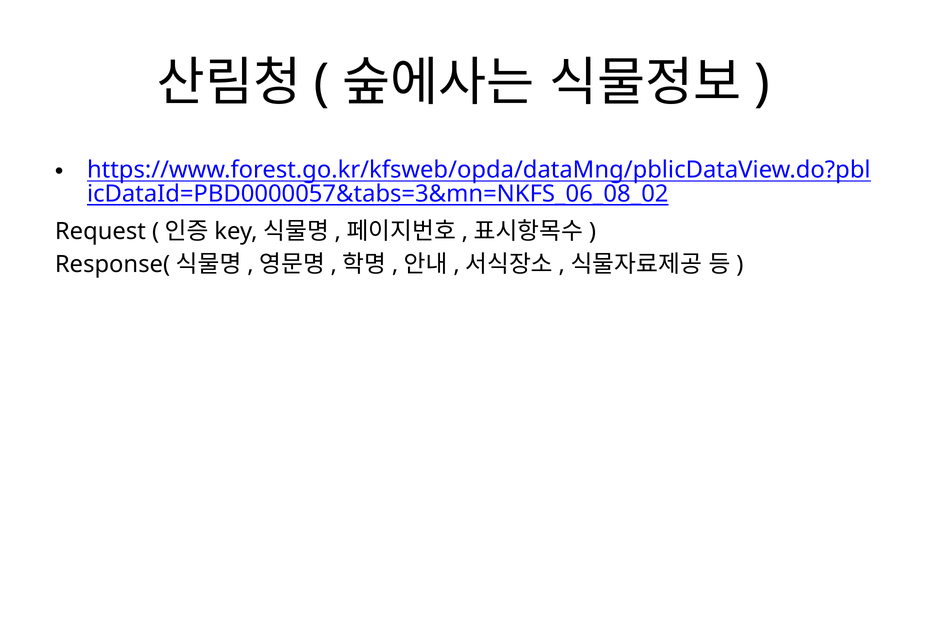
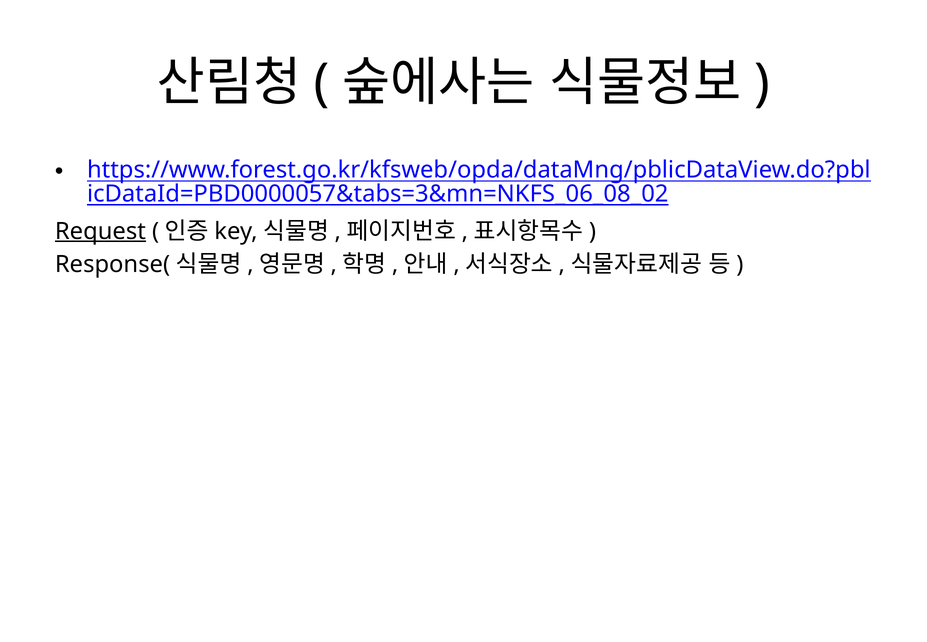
Request underline: none -> present
